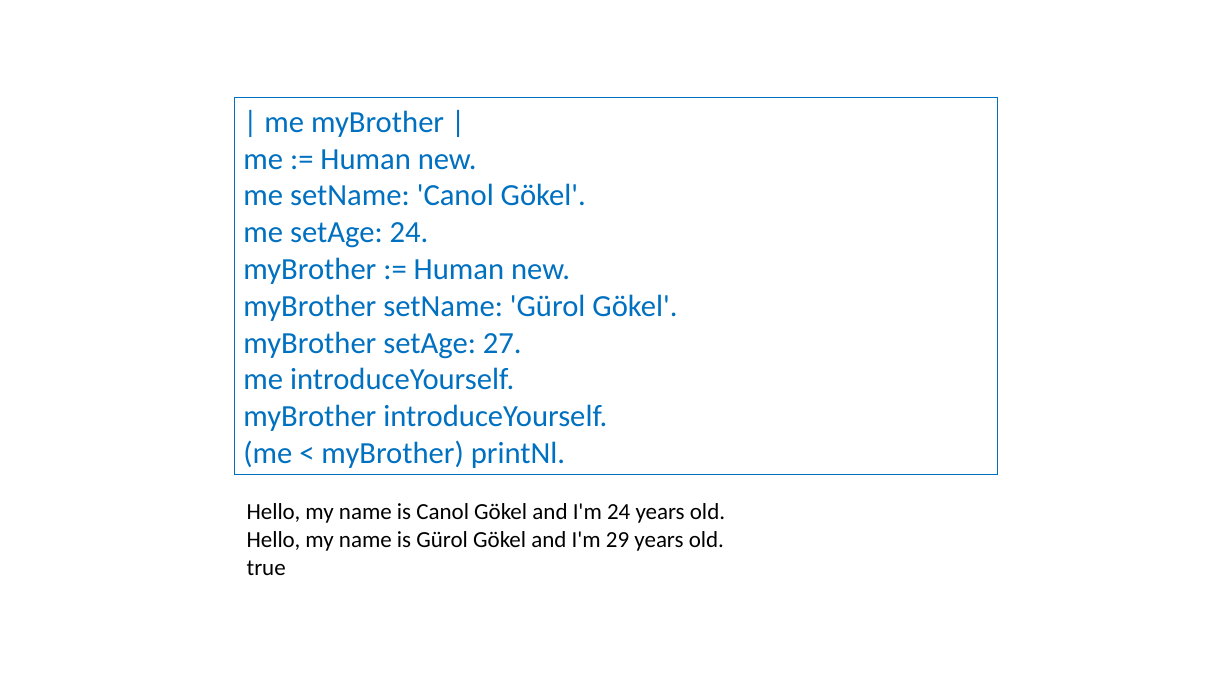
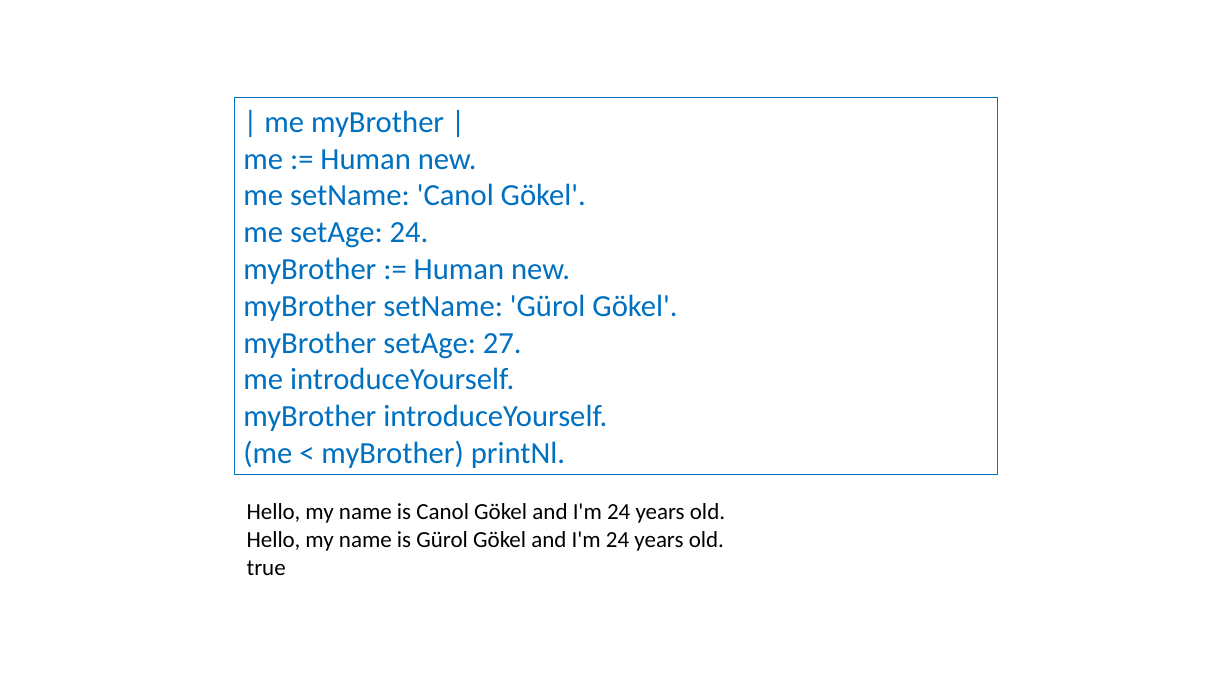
29 at (618, 540): 29 -> 24
